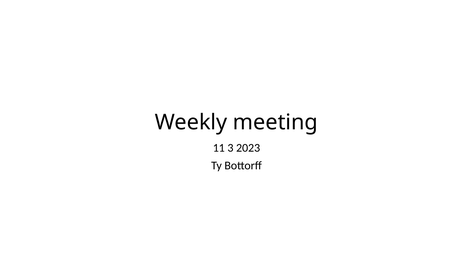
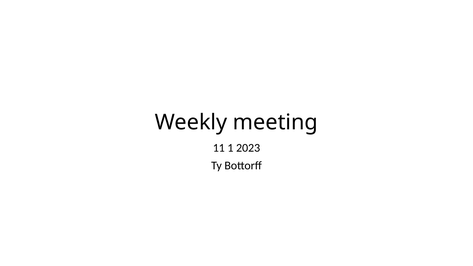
3: 3 -> 1
